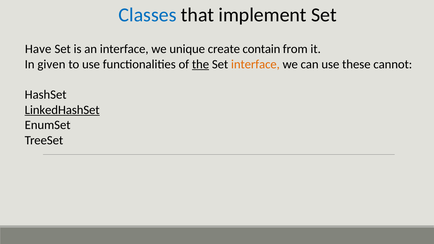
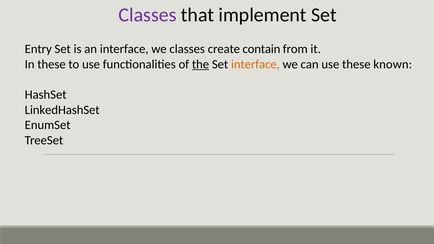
Classes at (148, 15) colour: blue -> purple
Have: Have -> Entry
we unique: unique -> classes
In given: given -> these
cannot: cannot -> known
LinkedHashSet underline: present -> none
